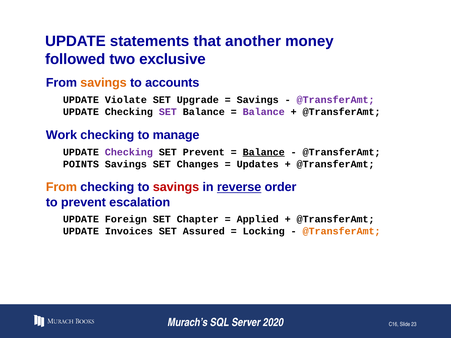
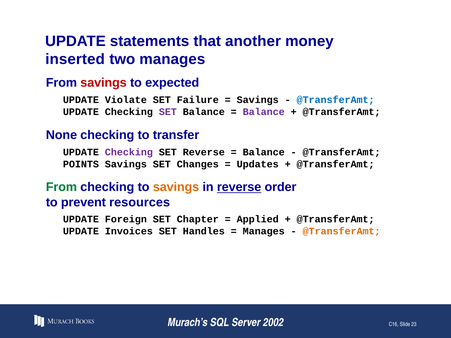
followed: followed -> inserted
two exclusive: exclusive -> manages
savings at (104, 83) colour: orange -> red
accounts: accounts -> expected
Upgrade: Upgrade -> Failure
@TransferAmt at (336, 100) colour: purple -> blue
Work: Work -> None
manage: manage -> transfer
SET Prevent: Prevent -> Reverse
Balance at (264, 152) underline: present -> none
From at (61, 187) colour: orange -> green
savings at (176, 187) colour: red -> orange
escalation: escalation -> resources
Assured: Assured -> Handles
Locking at (264, 231): Locking -> Manages
2020: 2020 -> 2002
